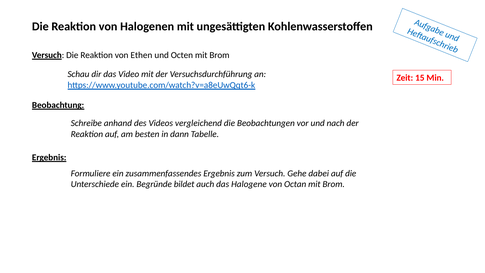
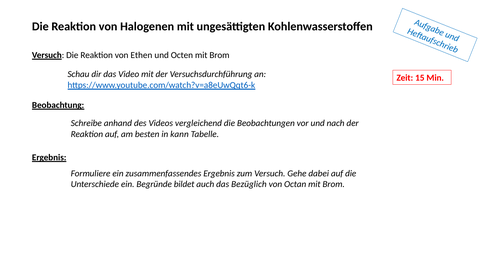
dann: dann -> kann
Halogene: Halogene -> Bezüglich
